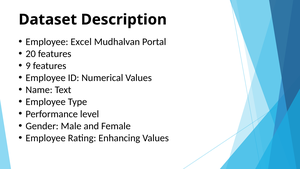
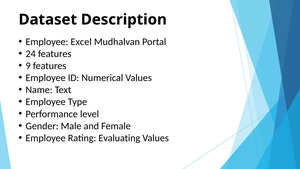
20: 20 -> 24
Enhancing: Enhancing -> Evaluating
